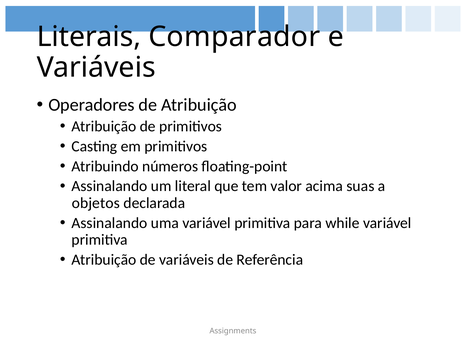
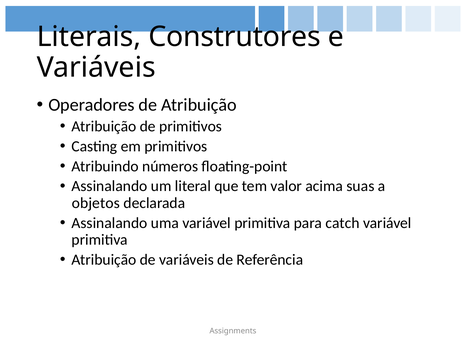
Comparador: Comparador -> Construtores
while: while -> catch
